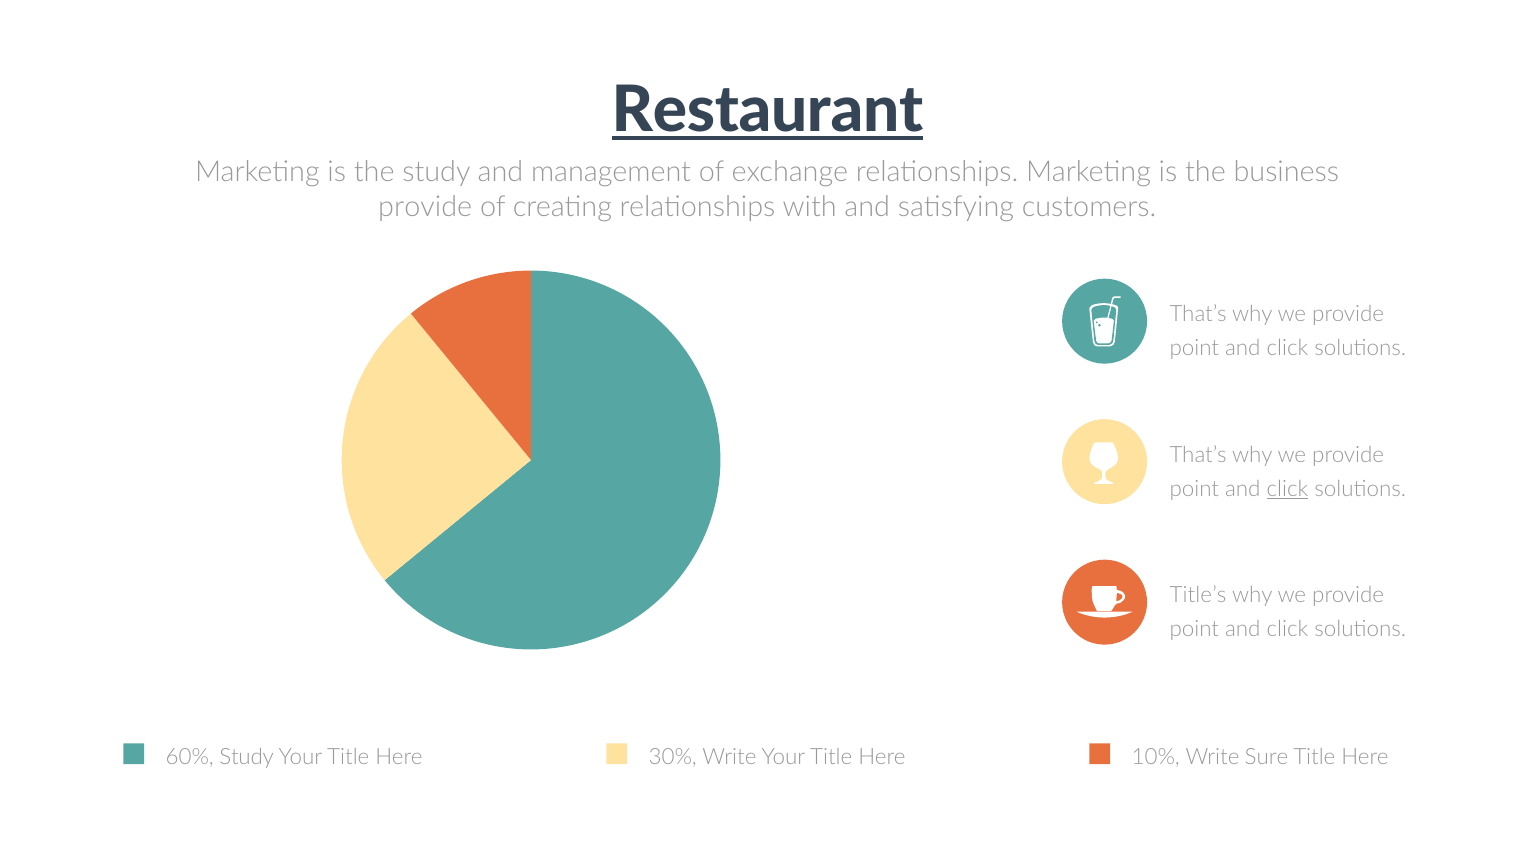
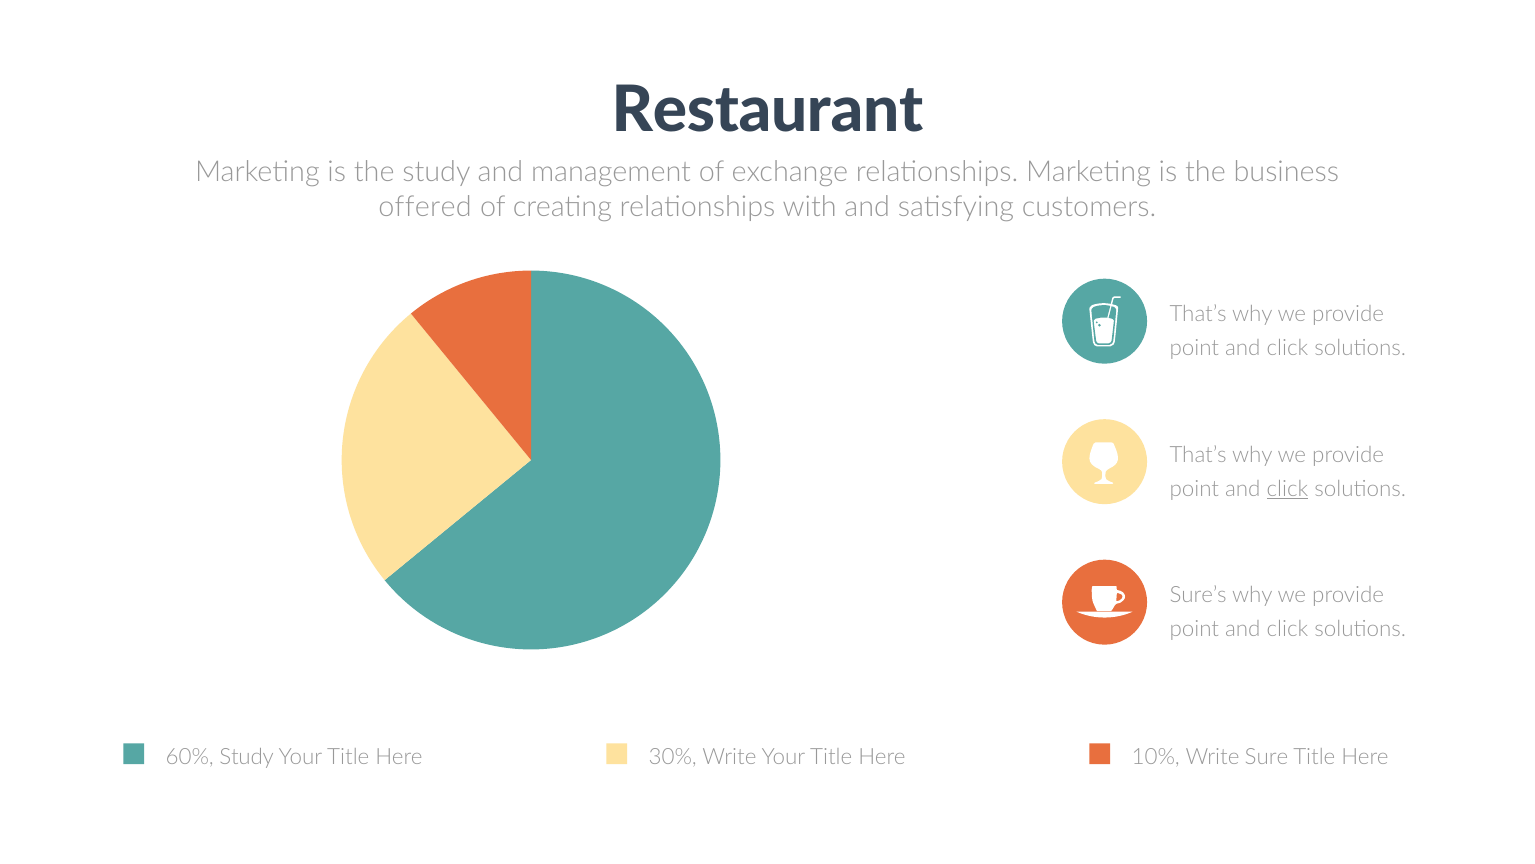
Restaurant underline: present -> none
provide at (425, 207): provide -> offered
Title’s: Title’s -> Sure’s
